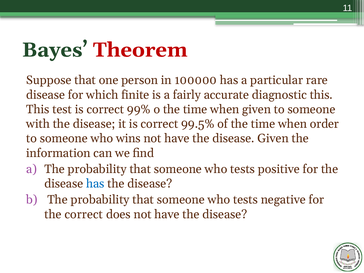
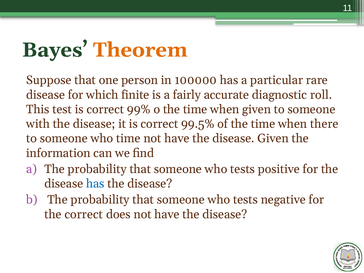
Theorem colour: red -> orange
diagnostic this: this -> roll
order: order -> there
who wins: wins -> time
